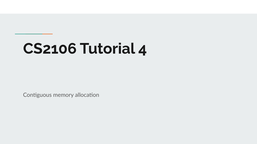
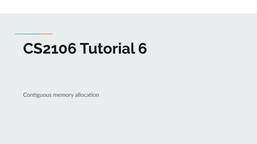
4: 4 -> 6
